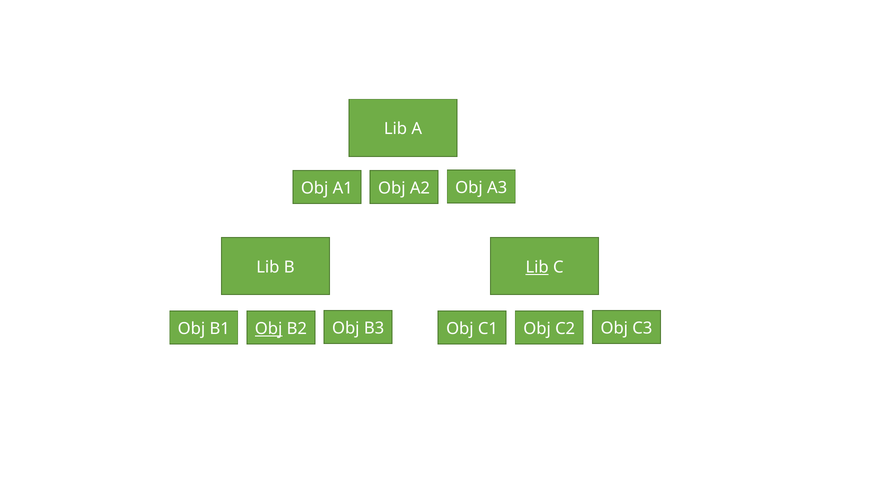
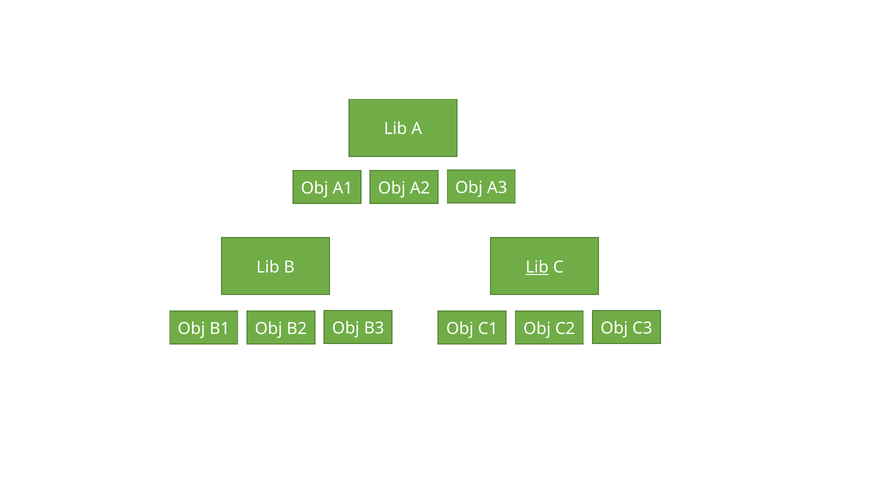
Obj at (269, 328) underline: present -> none
